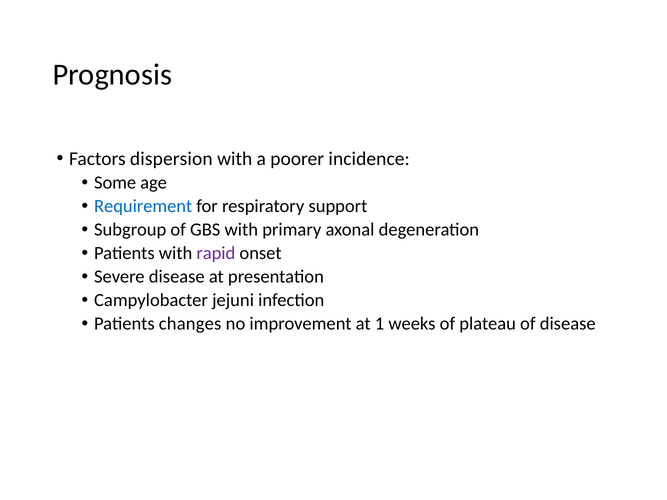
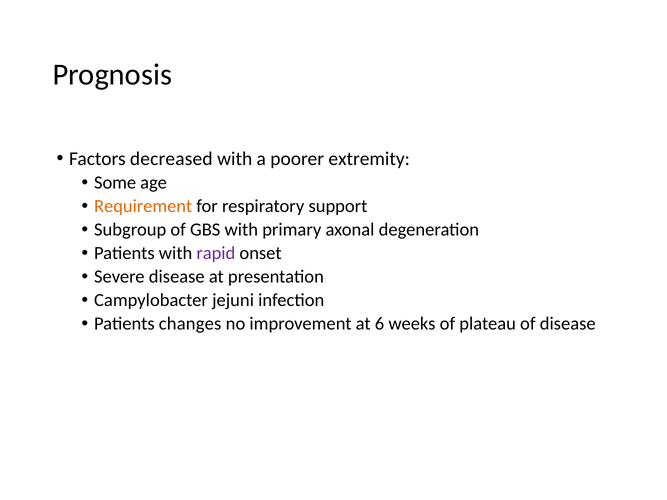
dispersion: dispersion -> decreased
incidence: incidence -> extremity
Requirement colour: blue -> orange
1: 1 -> 6
